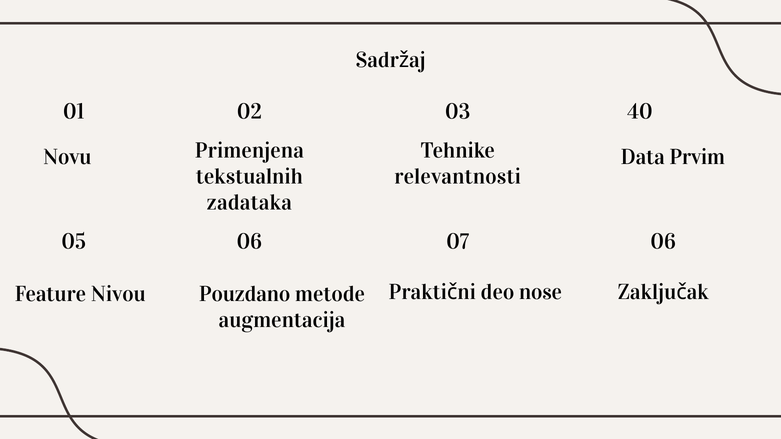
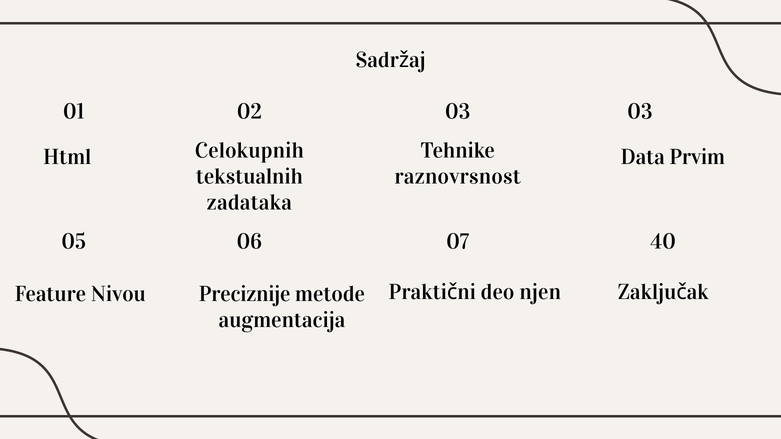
02 40: 40 -> 03
Primenjena: Primenjena -> Celokupnih
Novu: Novu -> Html
relevantnosti: relevantnosti -> raznovrsnost
07 06: 06 -> 40
nose: nose -> njen
Pouzdano: Pouzdano -> Preciznije
